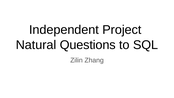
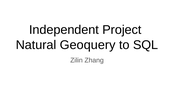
Questions: Questions -> Geoquery
